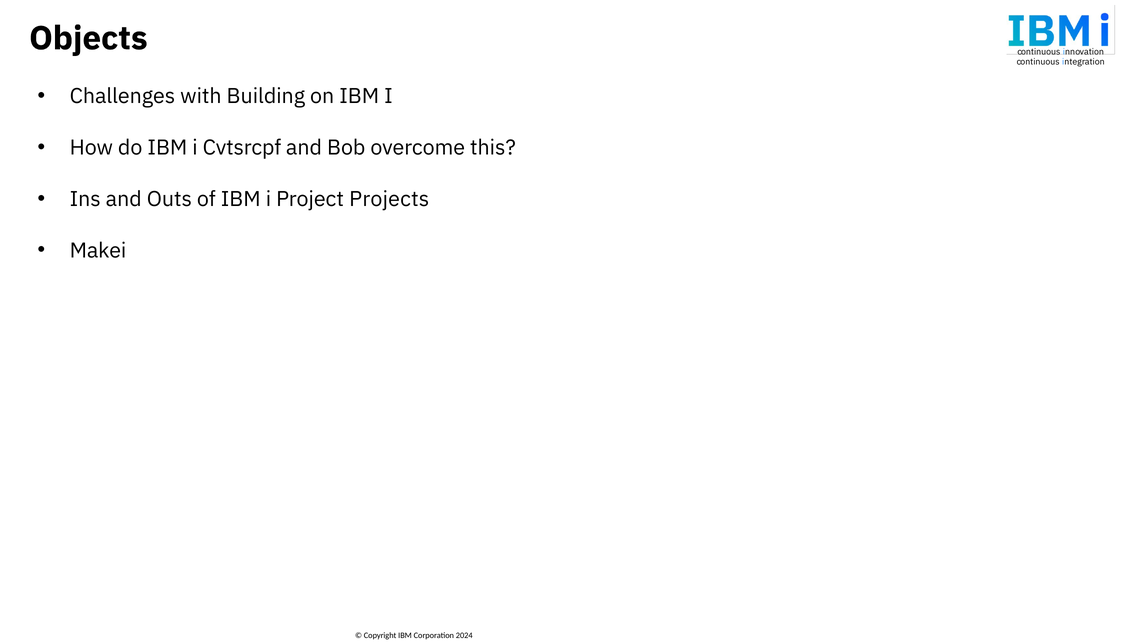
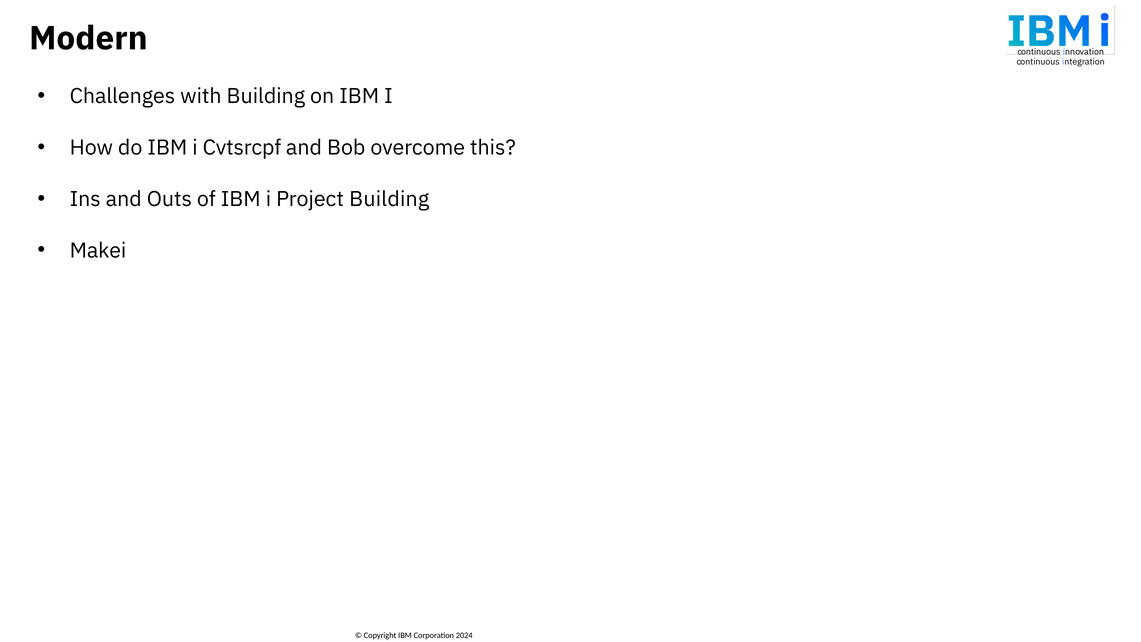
Objects: Objects -> Modern
Project Projects: Projects -> Building
